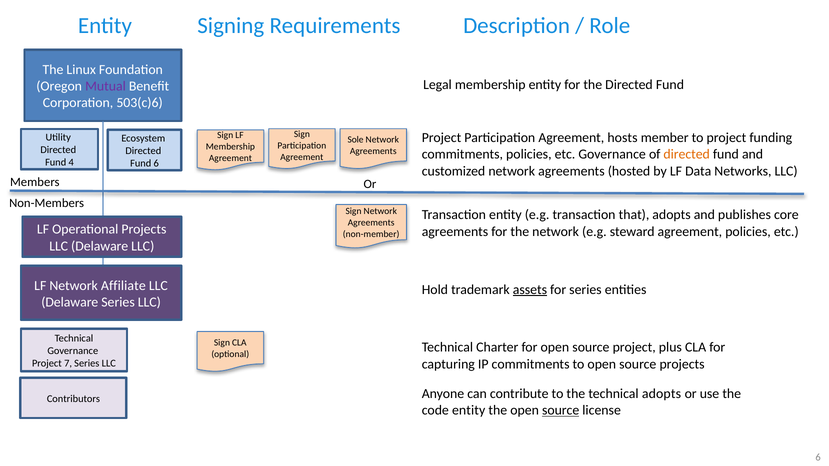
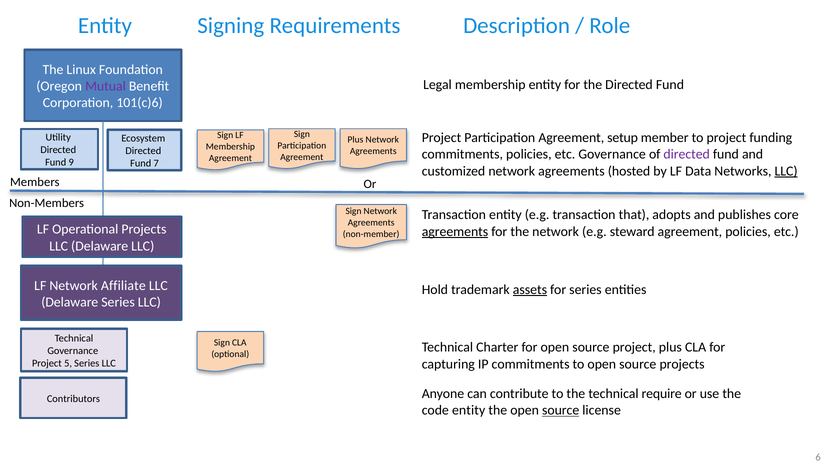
503(c)6: 503(c)6 -> 101(c)6
hosts: hosts -> setup
Sole at (356, 140): Sole -> Plus
directed at (687, 154) colour: orange -> purple
4: 4 -> 9
Fund 6: 6 -> 7
LLC at (786, 171) underline: none -> present
agreements at (455, 232) underline: none -> present
7: 7 -> 5
technical adopts: adopts -> require
